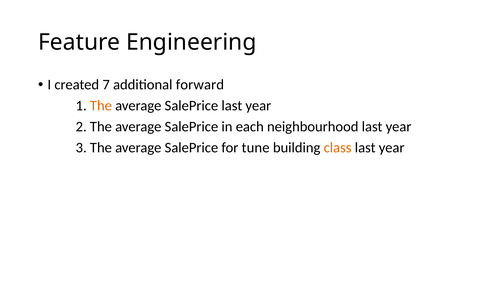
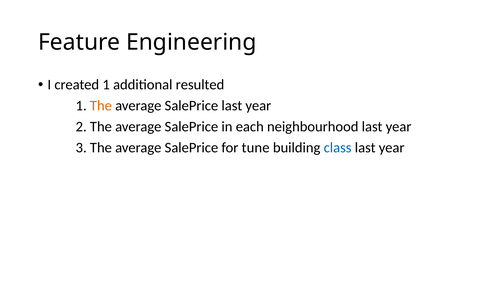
created 7: 7 -> 1
forward: forward -> resulted
class colour: orange -> blue
